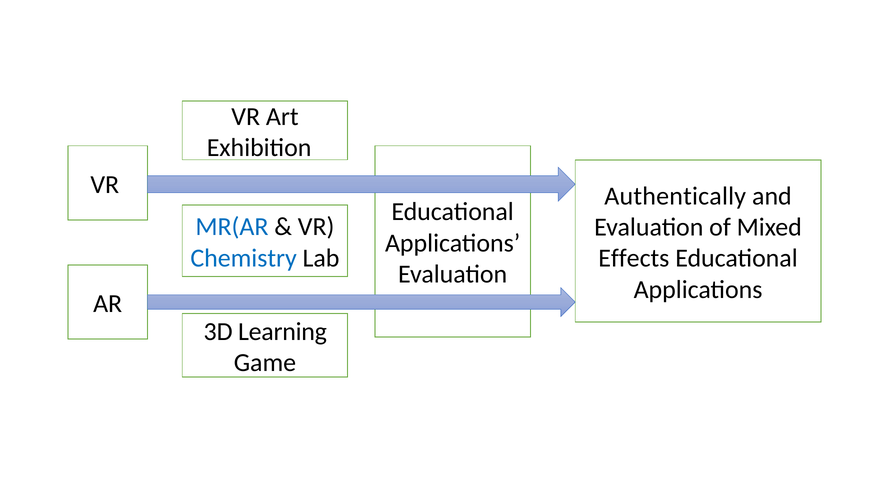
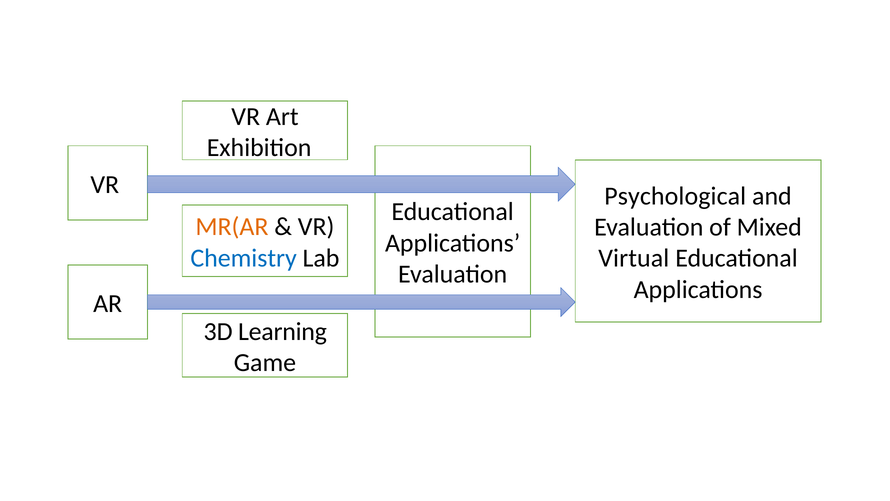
Authentically: Authentically -> Psychological
MR(AR colour: blue -> orange
Effects: Effects -> Virtual
